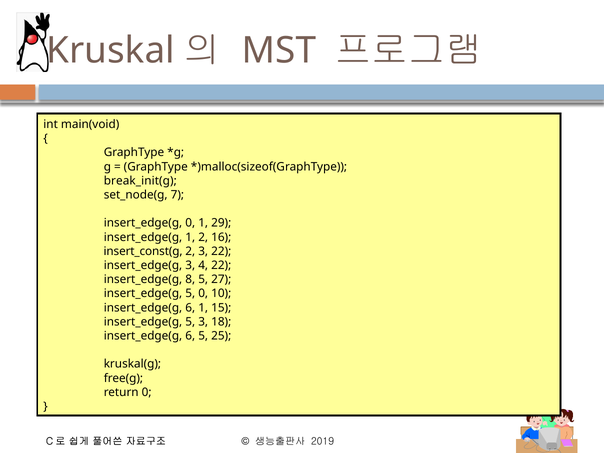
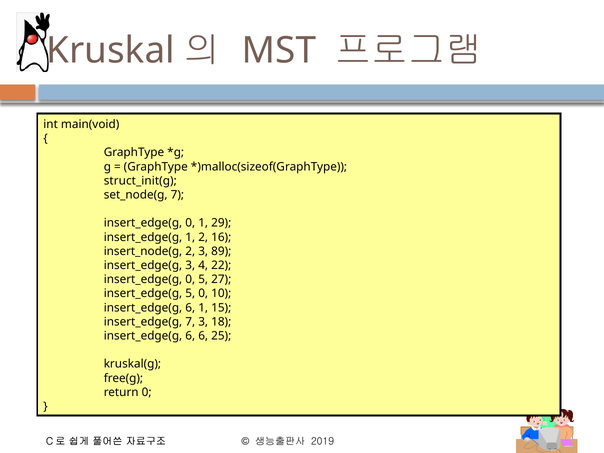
break_init(g: break_init(g -> struct_init(g
insert_const(g: insert_const(g -> insert_node(g
3 22: 22 -> 89
8 at (190, 279): 8 -> 0
5 at (190, 322): 5 -> 7
6 5: 5 -> 6
